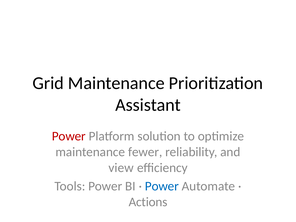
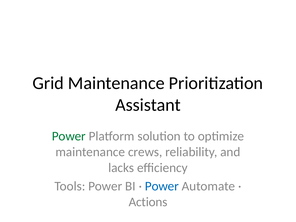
Power at (69, 136) colour: red -> green
fewer: fewer -> crews
view: view -> lacks
